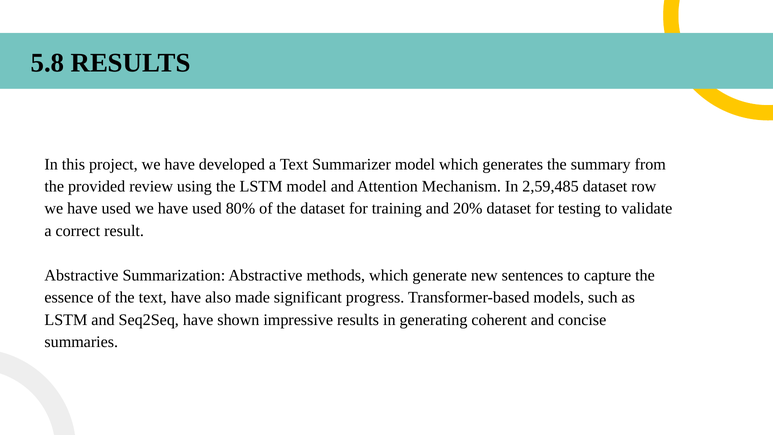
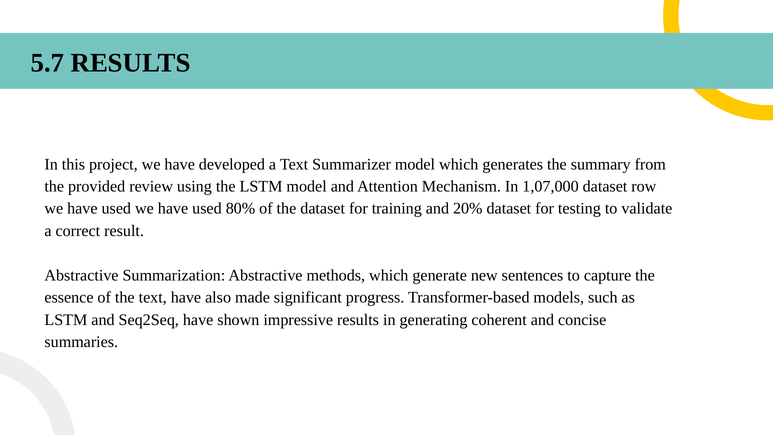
5.8: 5.8 -> 5.7
2,59,485: 2,59,485 -> 1,07,000
